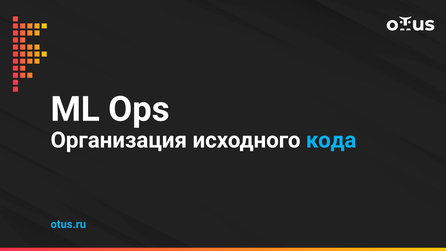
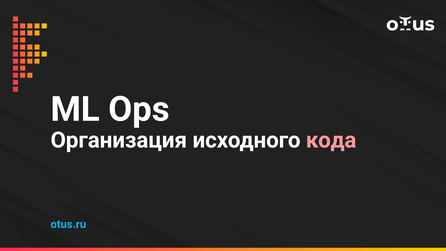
кода colour: light blue -> pink
